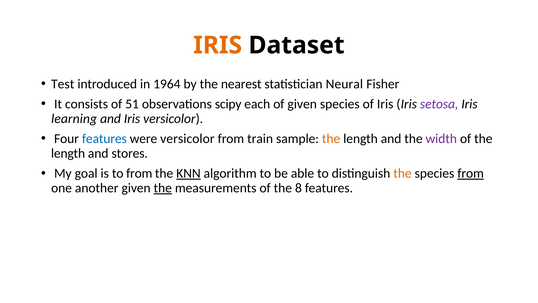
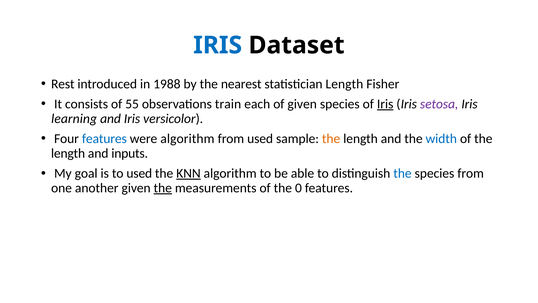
IRIS at (218, 45) colour: orange -> blue
Test: Test -> Rest
1964: 1964 -> 1988
statistician Neural: Neural -> Length
51: 51 -> 55
scipy: scipy -> train
Iris at (385, 104) underline: none -> present
were versicolor: versicolor -> algorithm
from train: train -> used
width colour: purple -> blue
stores: stores -> inputs
to from: from -> used
the at (402, 173) colour: orange -> blue
from at (471, 173) underline: present -> none
8: 8 -> 0
